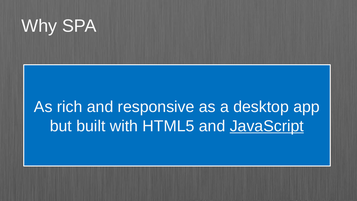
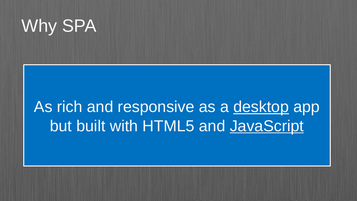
desktop underline: none -> present
